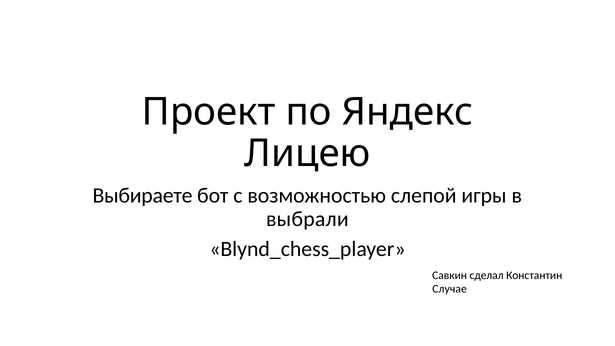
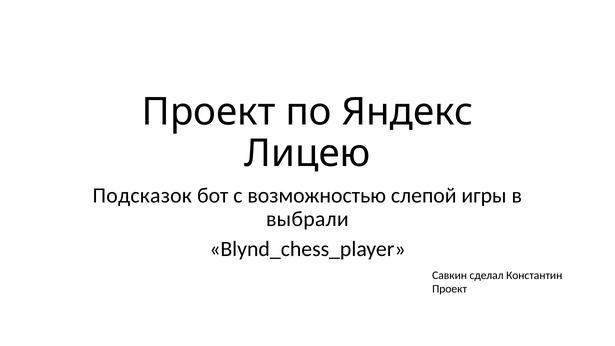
Выбираете: Выбираете -> Подсказок
Случае at (450, 289): Случае -> Проект
